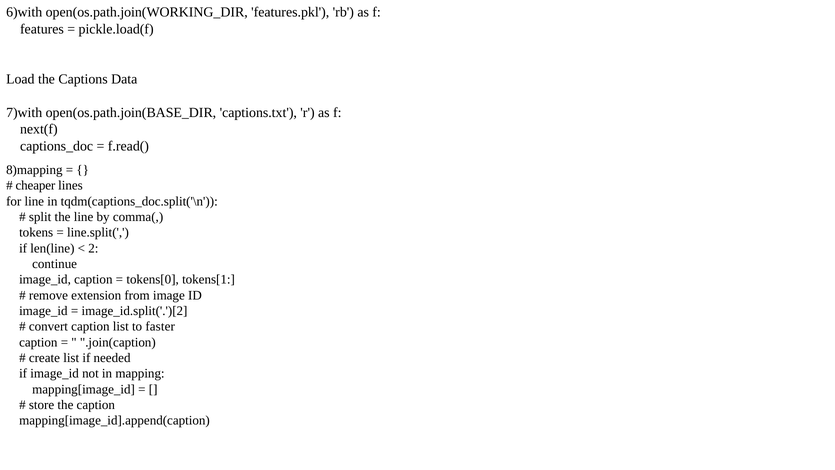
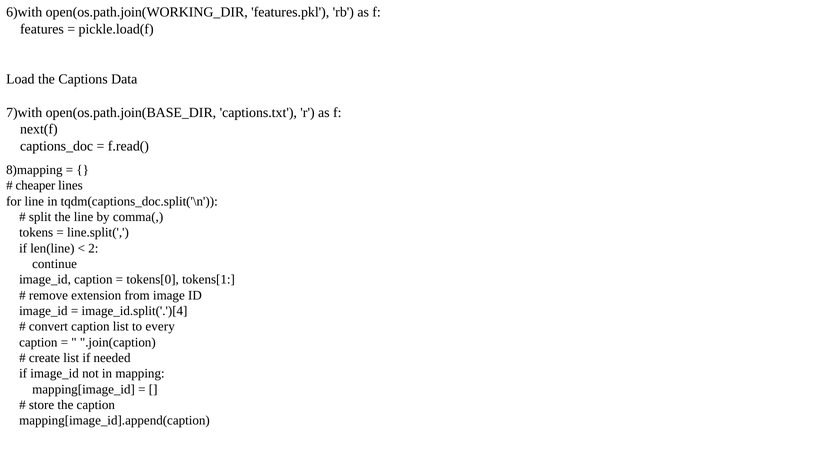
image_id.split('.')[2: image_id.split('.')[2 -> image_id.split('.')[4
faster: faster -> every
